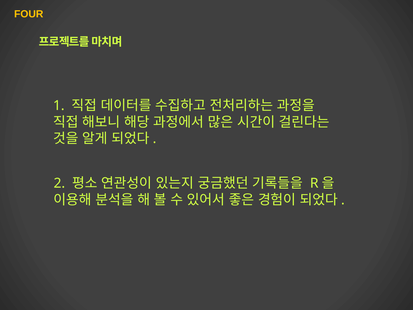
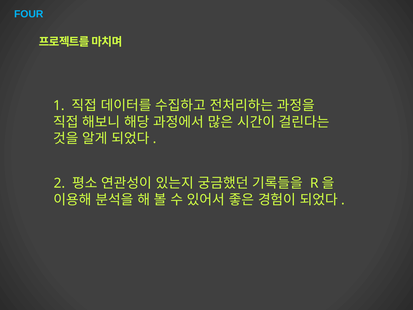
FOUR colour: yellow -> light blue
